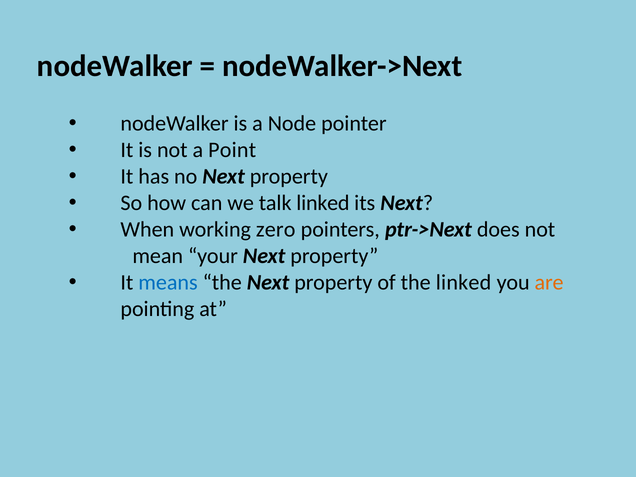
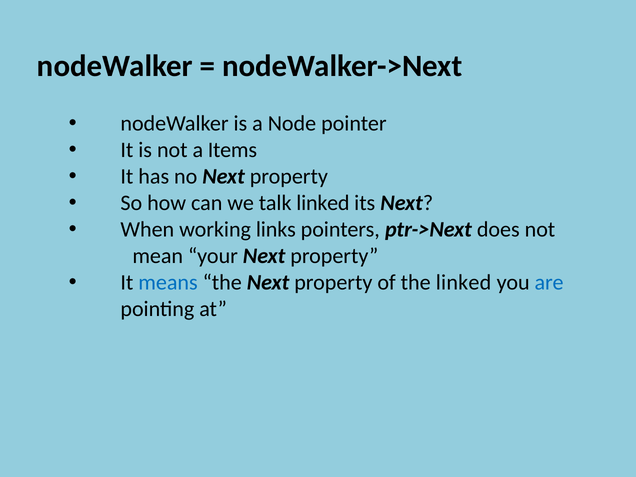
Point: Point -> Items
zero: zero -> links
are colour: orange -> blue
